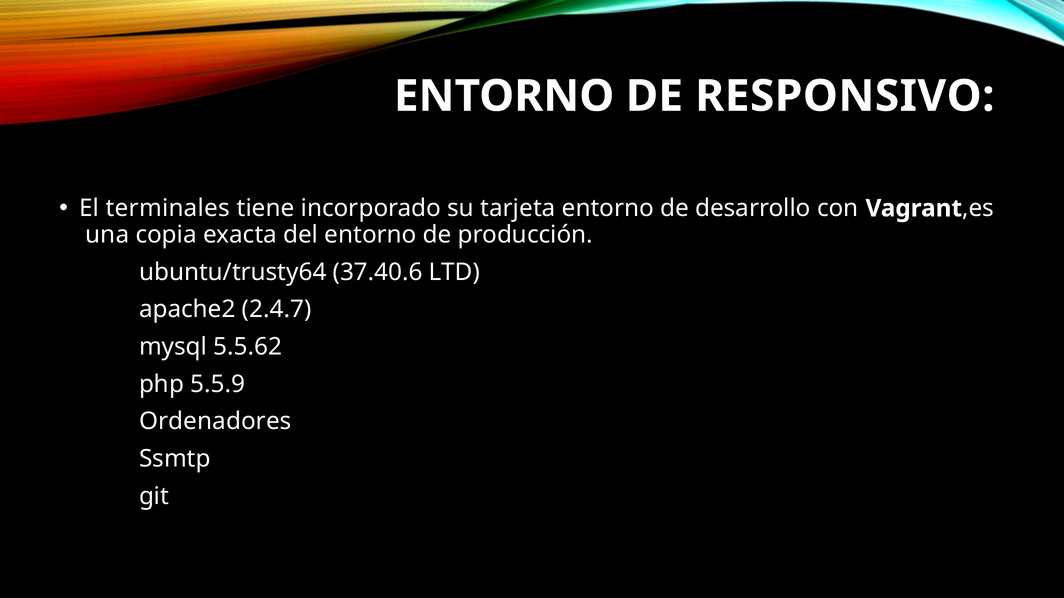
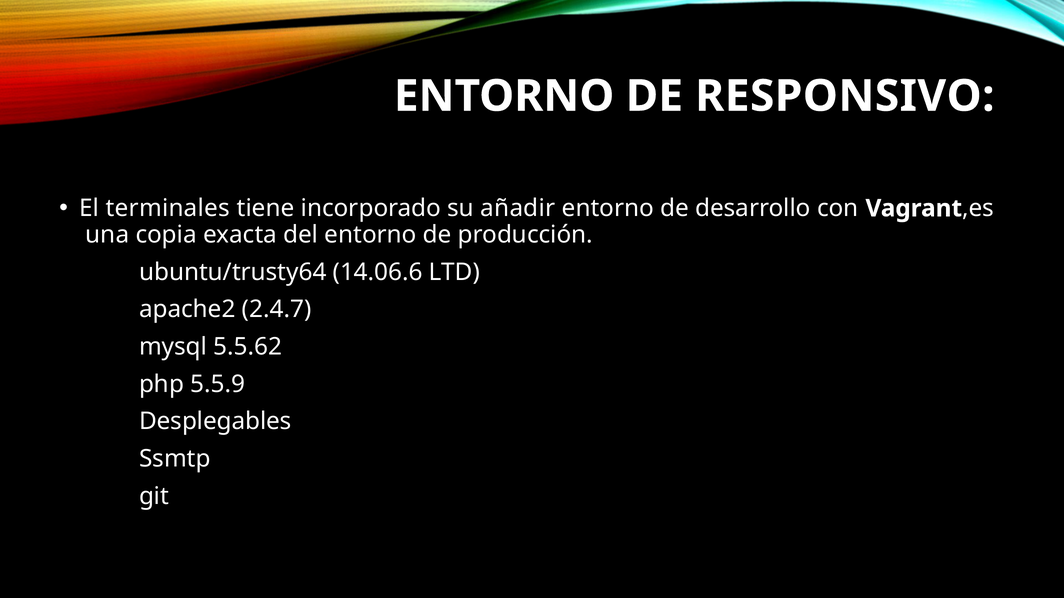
tarjeta: tarjeta -> añadir
37.40.6: 37.40.6 -> 14.06.6
Ordenadores: Ordenadores -> Desplegables
